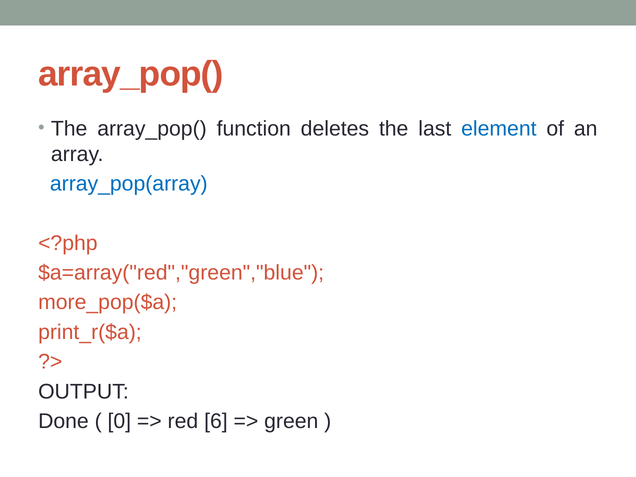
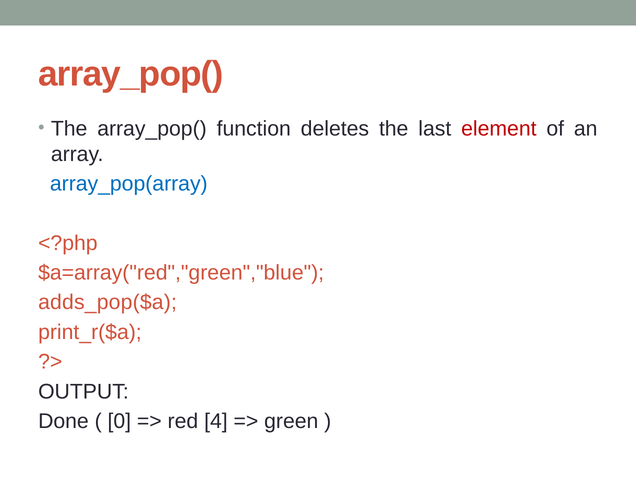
element colour: blue -> red
more_pop($a: more_pop($a -> adds_pop($a
6: 6 -> 4
